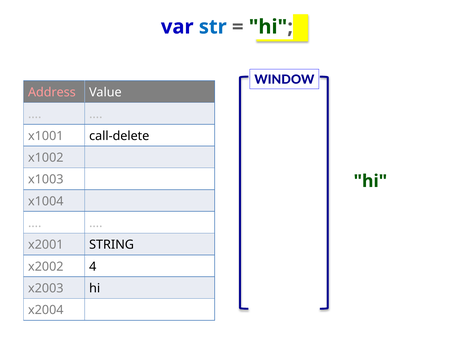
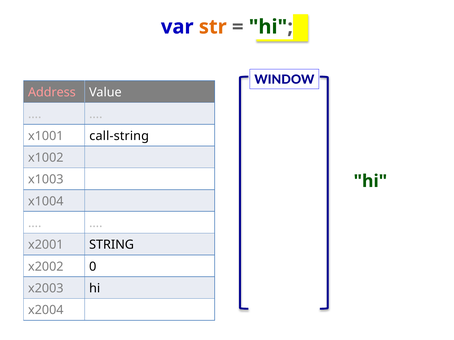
str colour: blue -> orange
call-delete: call-delete -> call-string
4: 4 -> 0
